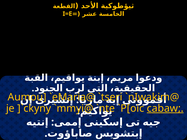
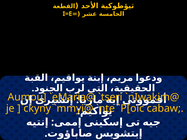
cabaw underline: present -> none
